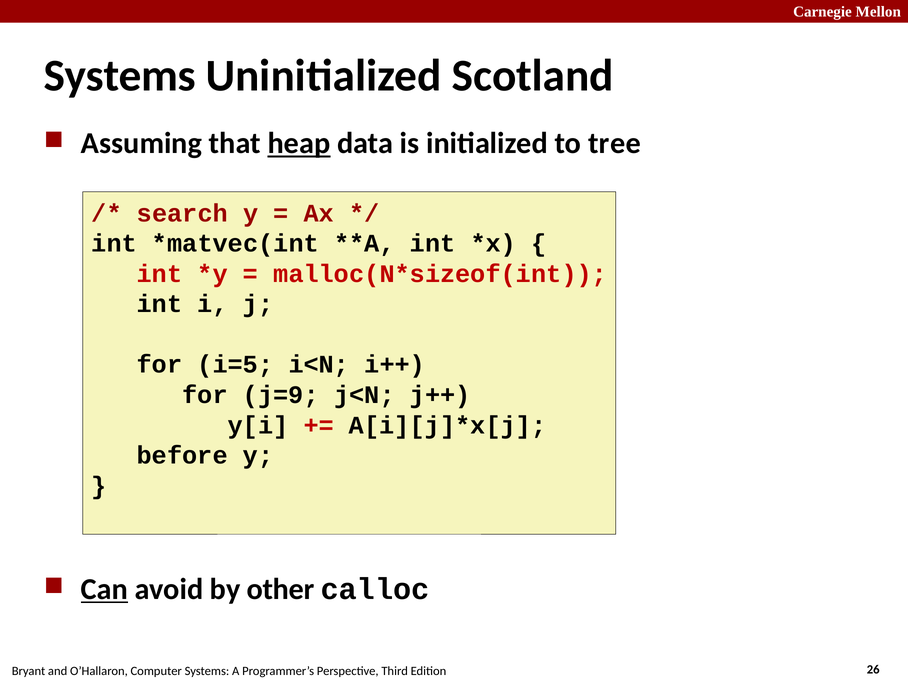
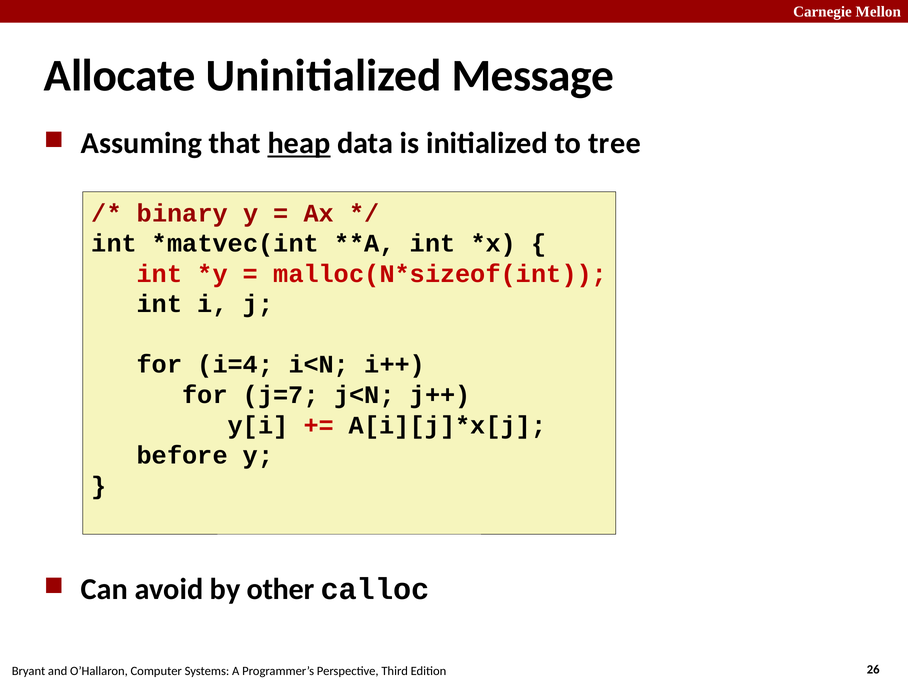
Systems at (120, 76): Systems -> Allocate
Scotland: Scotland -> Message
search: search -> binary
i=5: i=5 -> i=4
j=9: j=9 -> j=7
Can underline: present -> none
